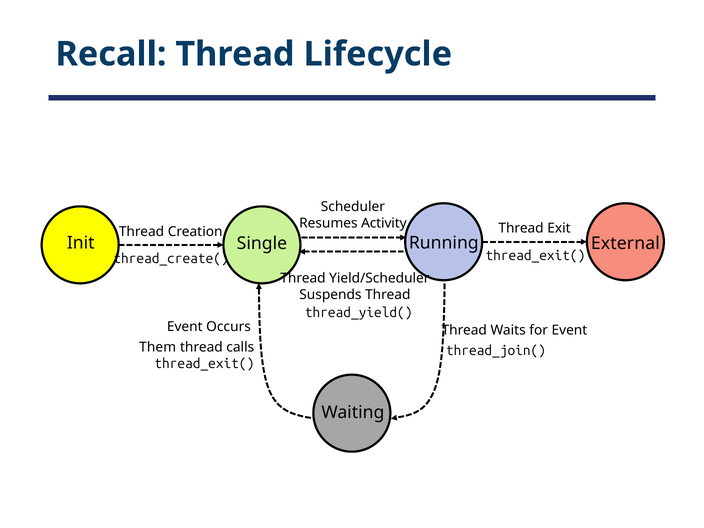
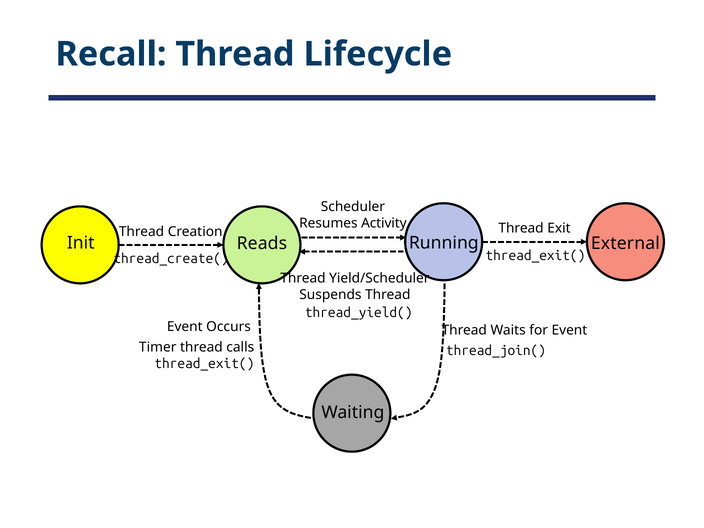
Single: Single -> Reads
Them: Them -> Timer
